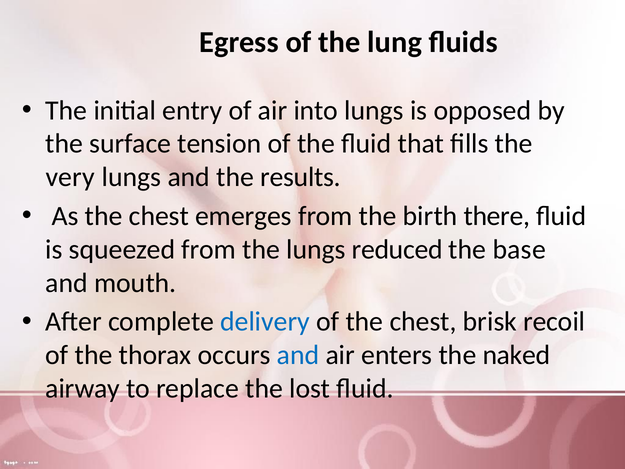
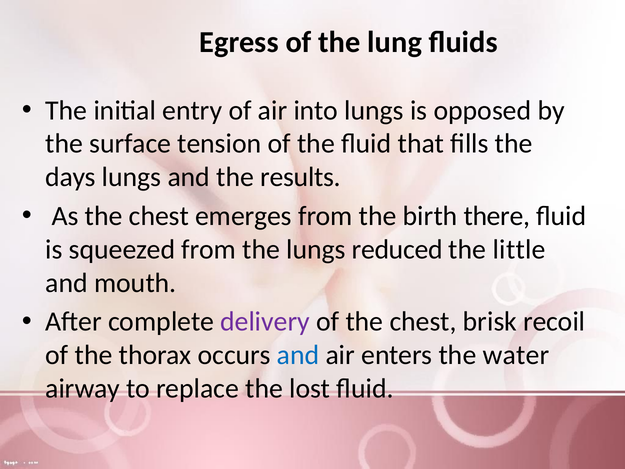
very: very -> days
base: base -> little
delivery colour: blue -> purple
naked: naked -> water
